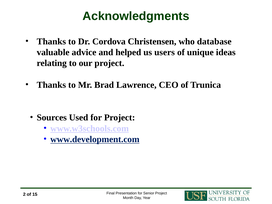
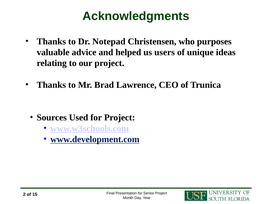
Cordova: Cordova -> Notepad
database: database -> purposes
